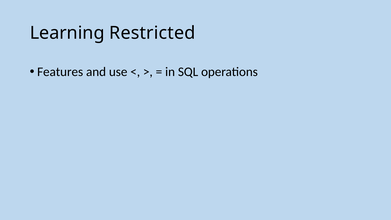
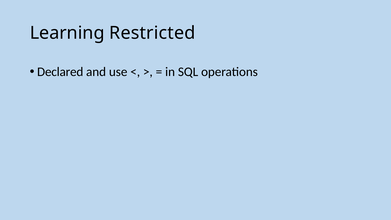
Features: Features -> Declared
